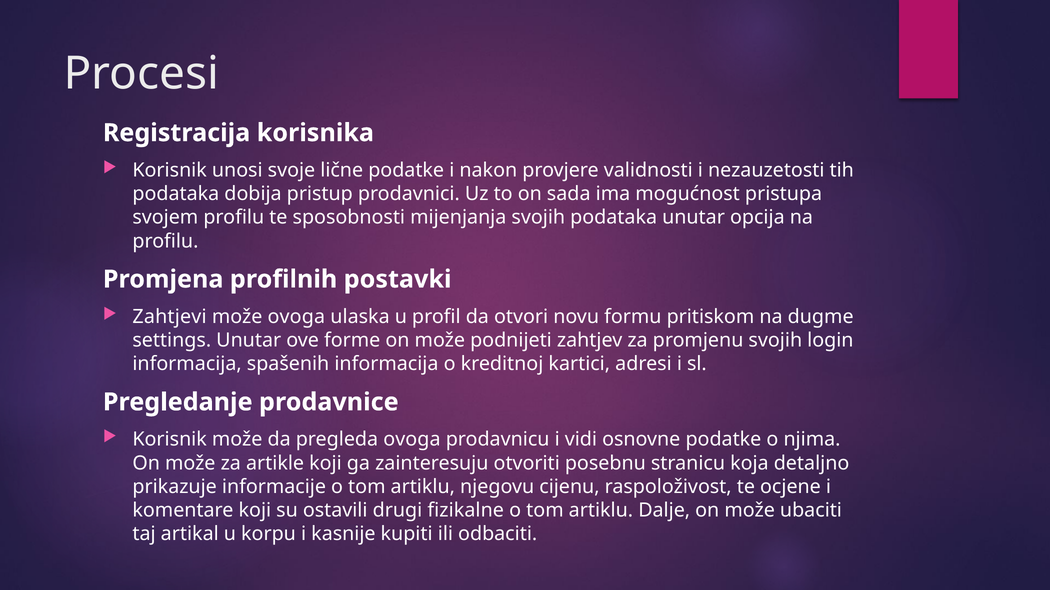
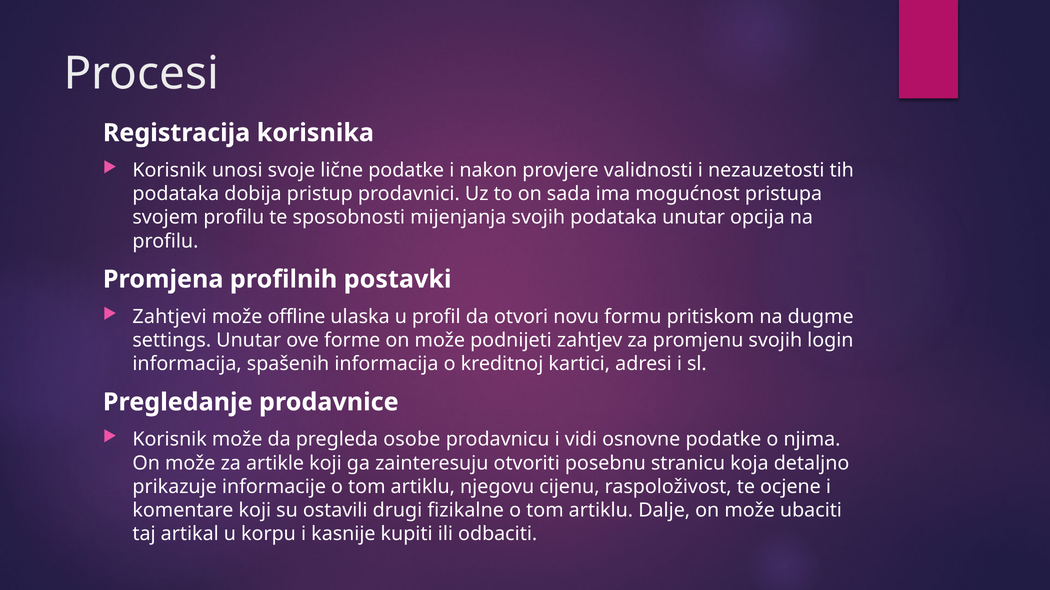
može ovoga: ovoga -> offline
pregleda ovoga: ovoga -> osobe
